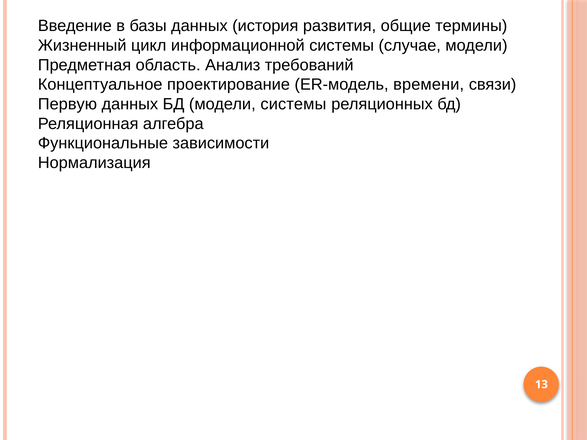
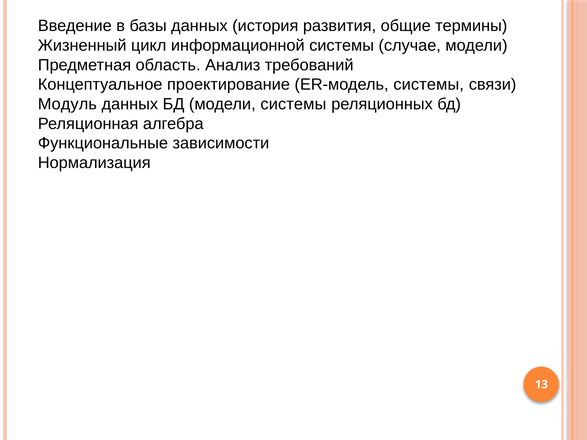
ER-модель времени: времени -> системы
Первую: Первую -> Модуль
